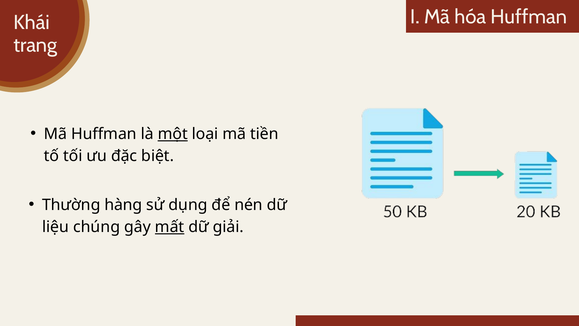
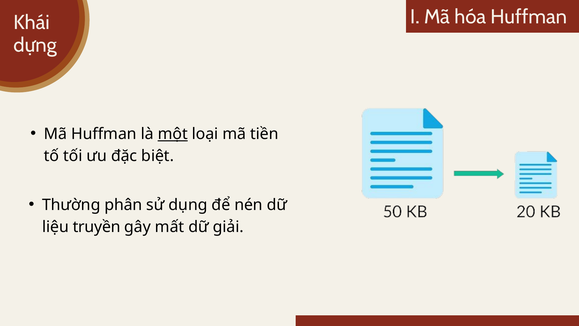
trang: trang -> dựng
hàng: hàng -> phân
chúng: chúng -> truyền
mất underline: present -> none
